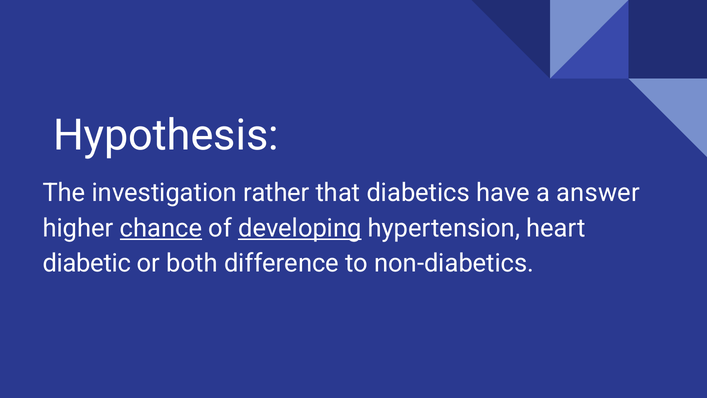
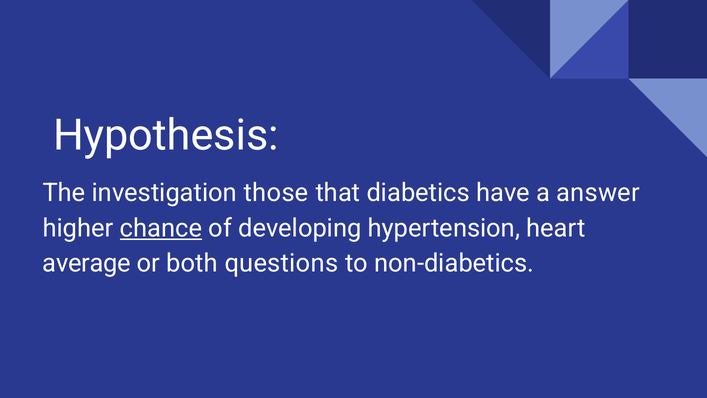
rather: rather -> those
developing underline: present -> none
diabetic: diabetic -> average
difference: difference -> questions
